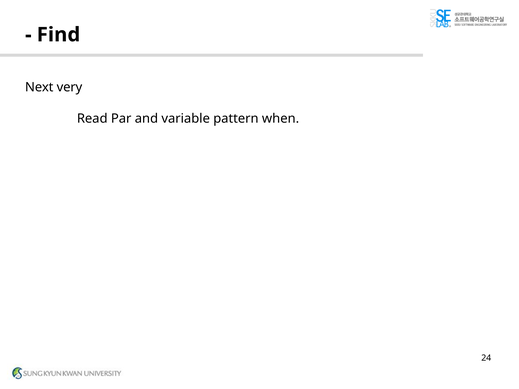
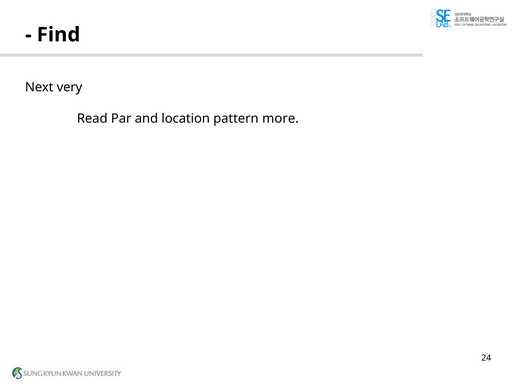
variable: variable -> location
when: when -> more
